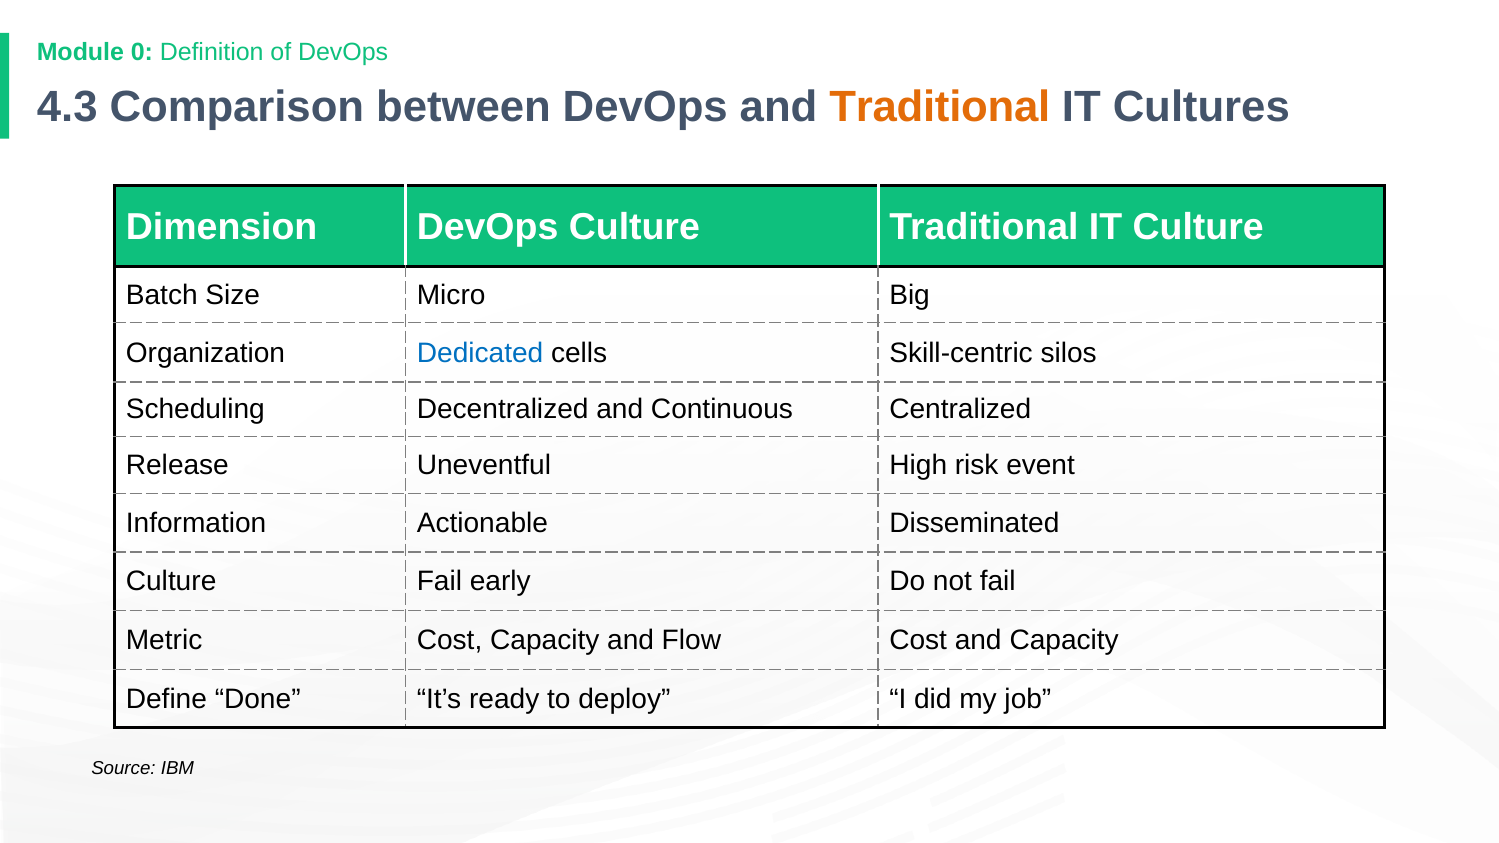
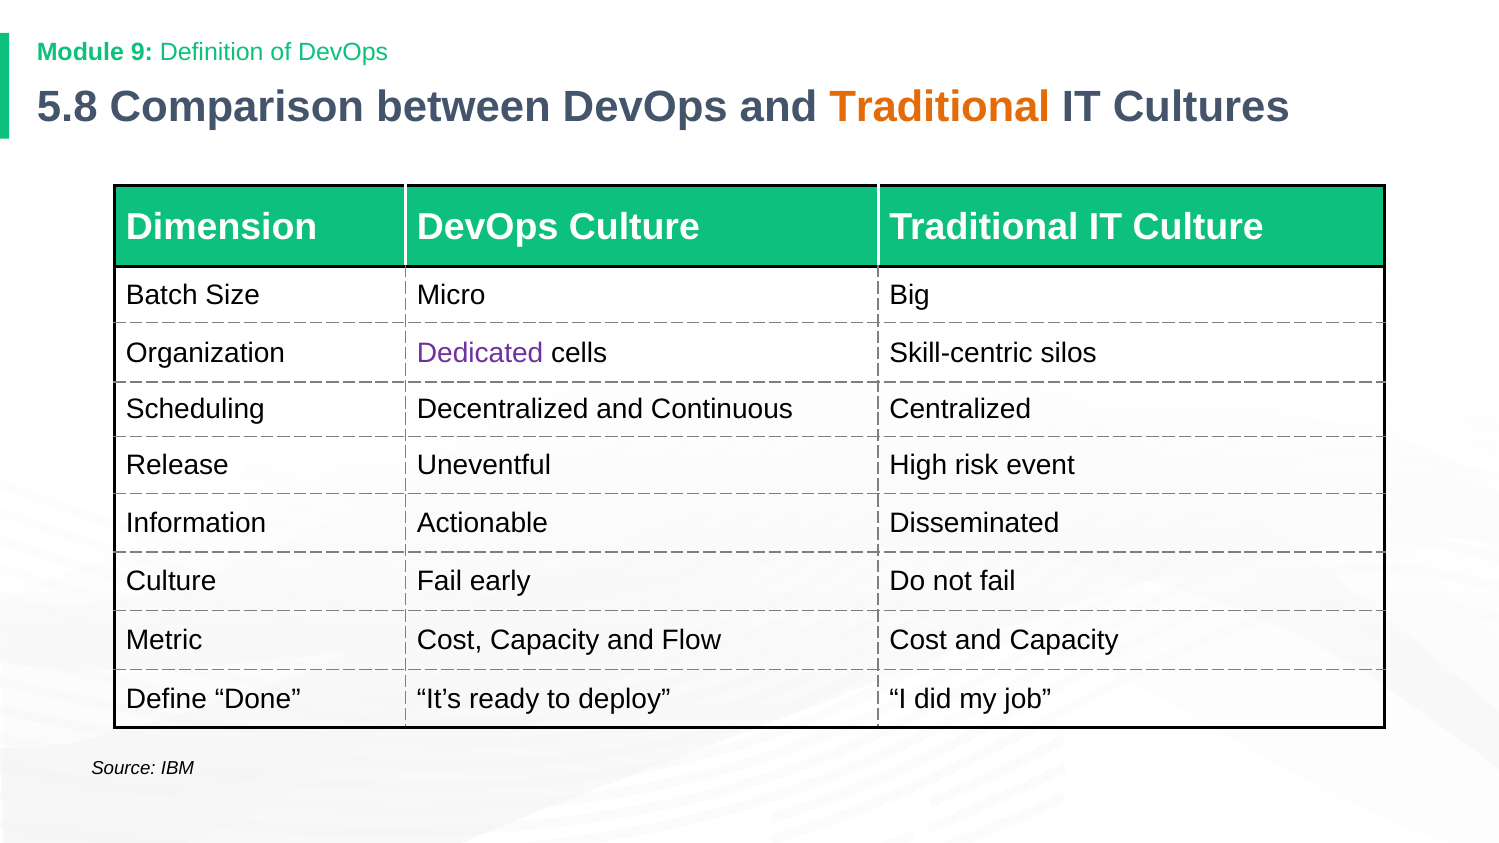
0: 0 -> 9
4.3: 4.3 -> 5.8
Dedicated colour: blue -> purple
